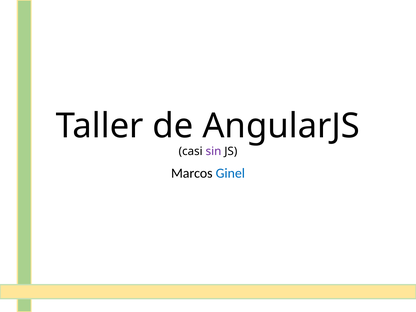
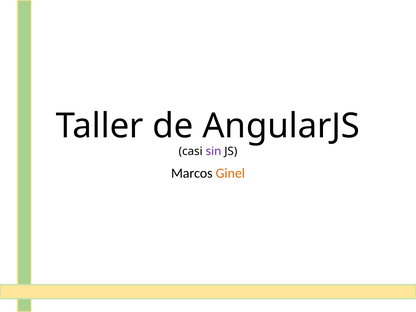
Ginel colour: blue -> orange
